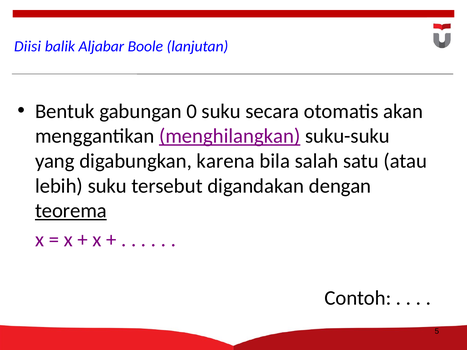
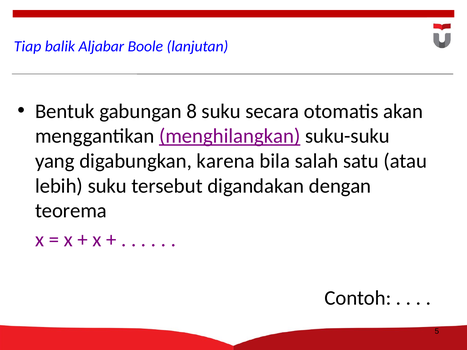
Diisi: Diisi -> Tiap
0: 0 -> 8
teorema underline: present -> none
